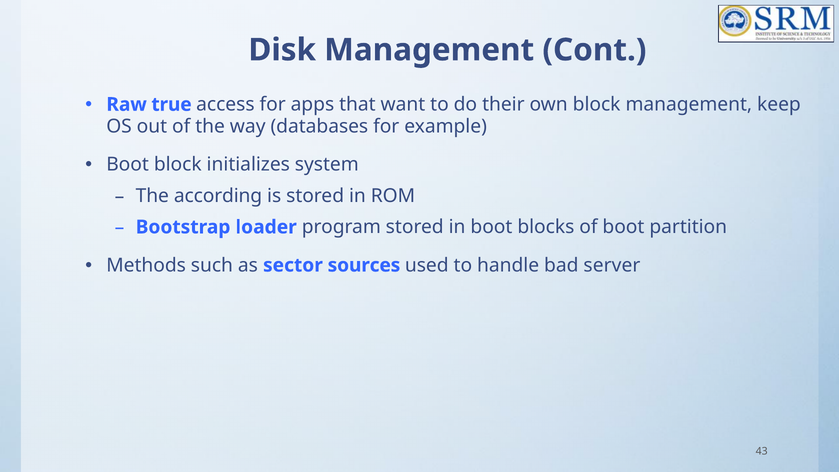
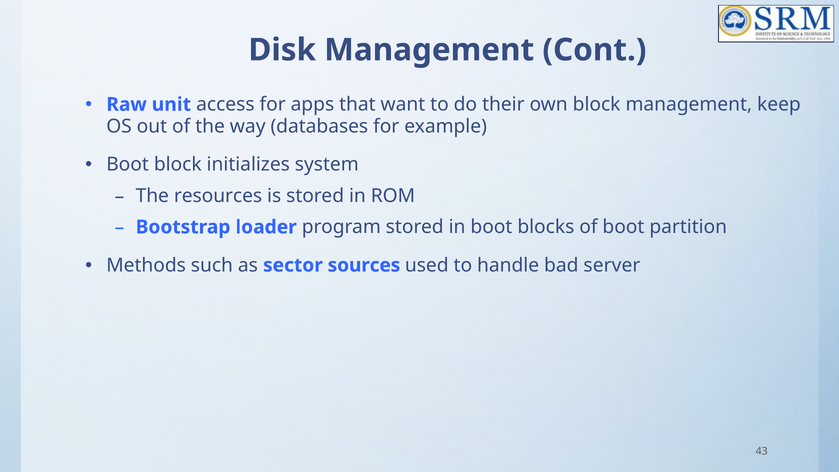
true: true -> unit
according: according -> resources
